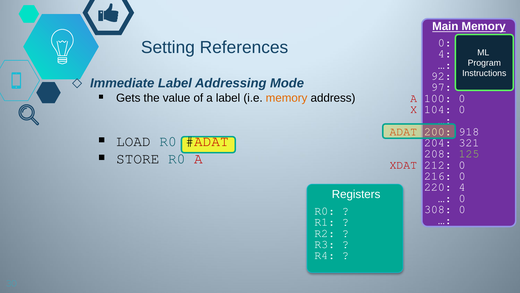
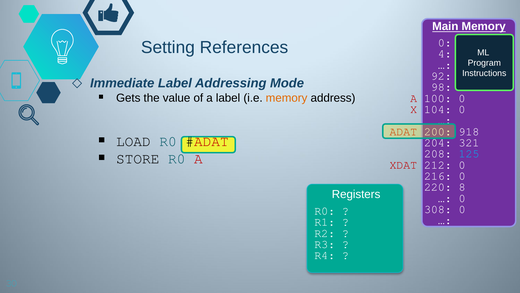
97: 97 -> 98
125 colour: light green -> light blue
220 4: 4 -> 8
